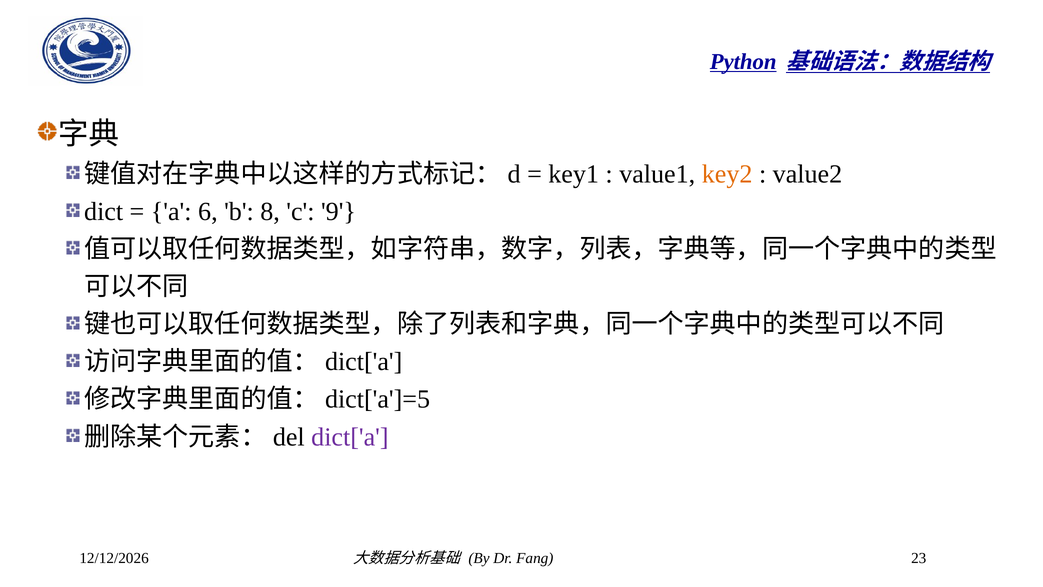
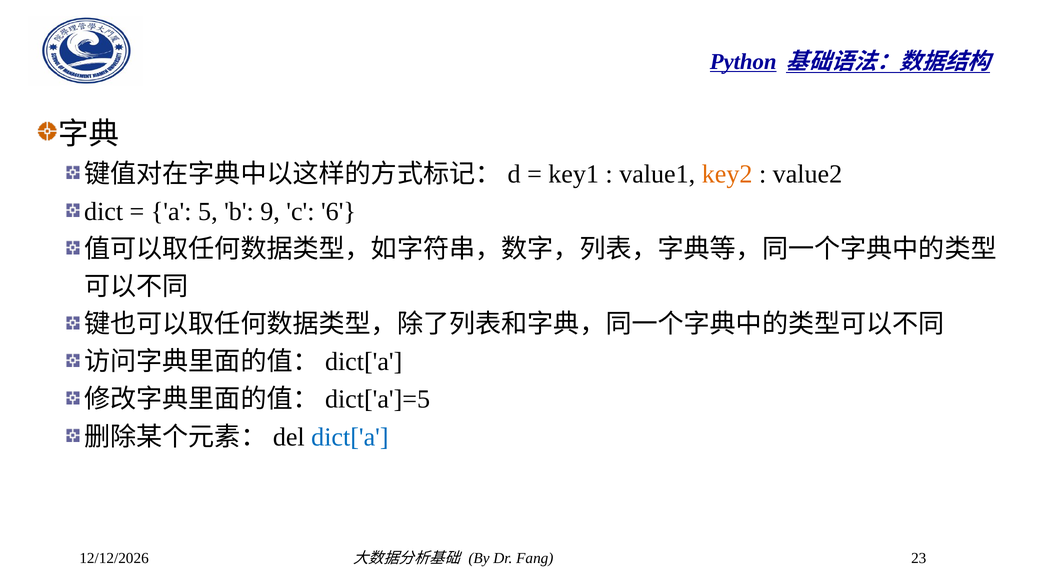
6: 6 -> 5
8: 8 -> 9
9: 9 -> 6
dict['a colour: purple -> blue
